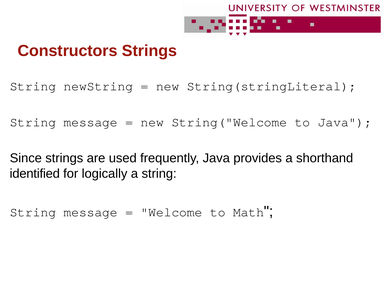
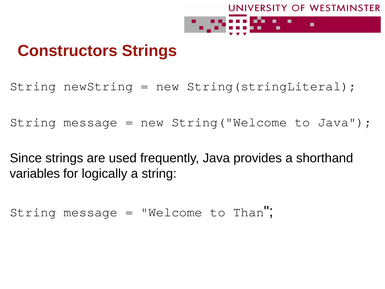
identified: identified -> variables
Math: Math -> Than
